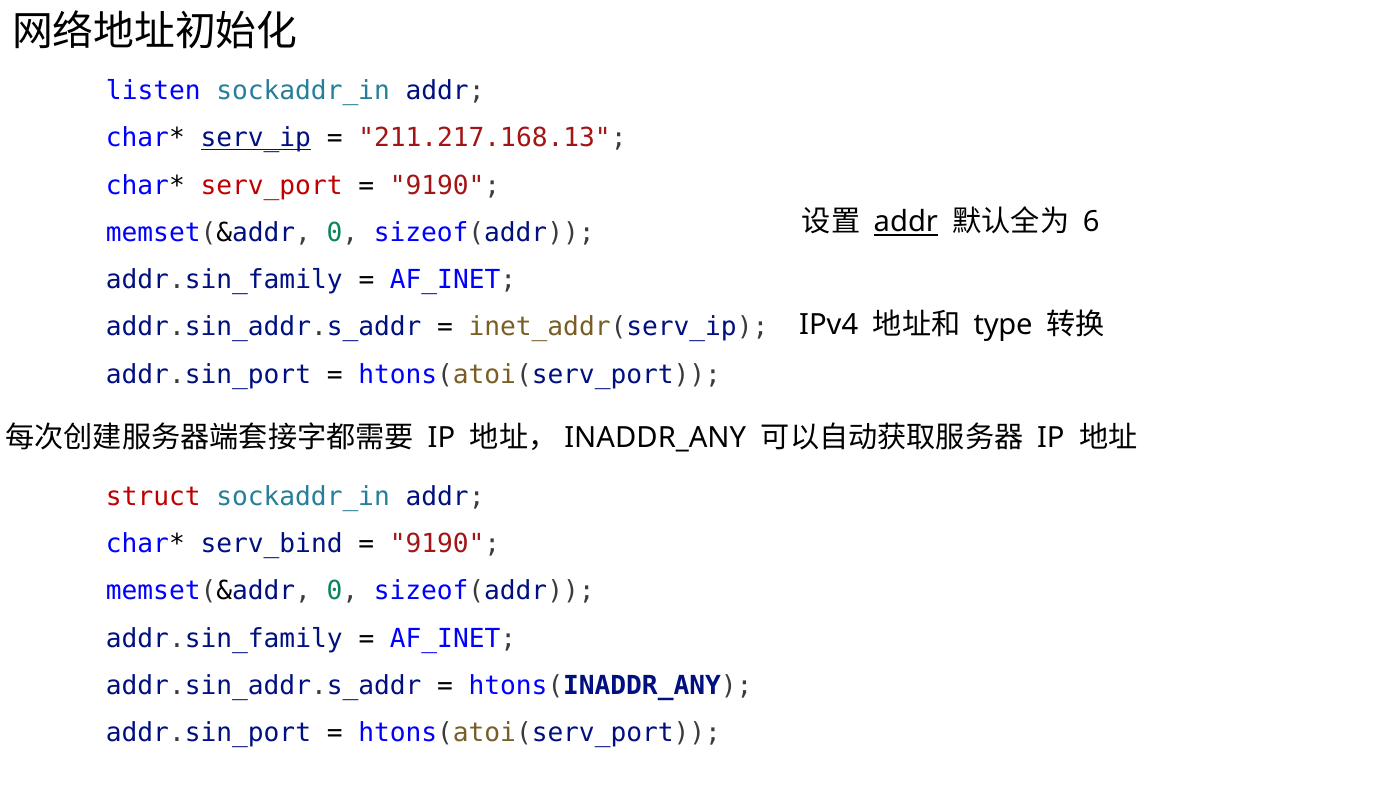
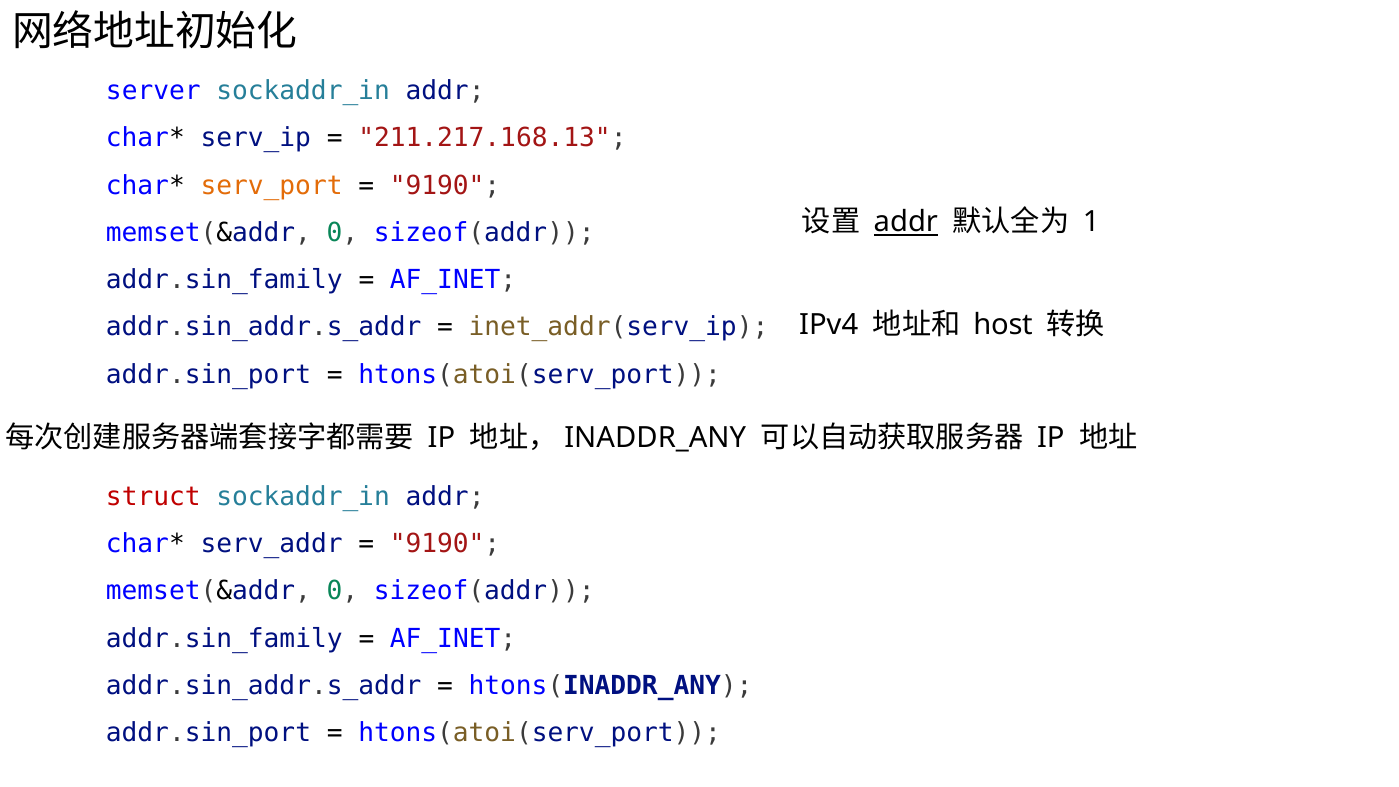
listen: listen -> server
serv_ip underline: present -> none
serv_port colour: red -> orange
6: 6 -> 1
type: type -> host
serv_bind: serv_bind -> serv_addr
